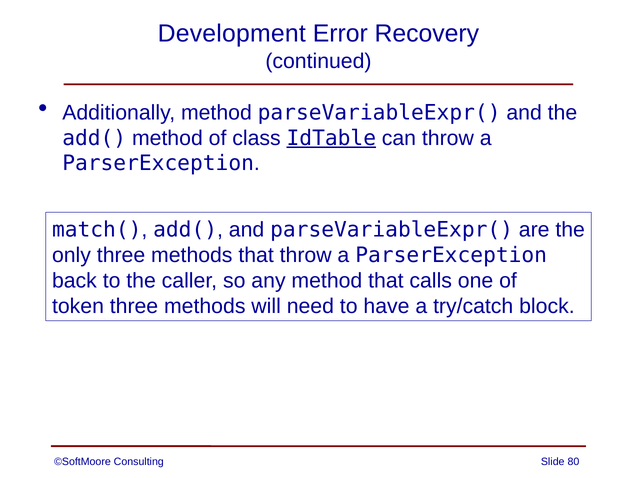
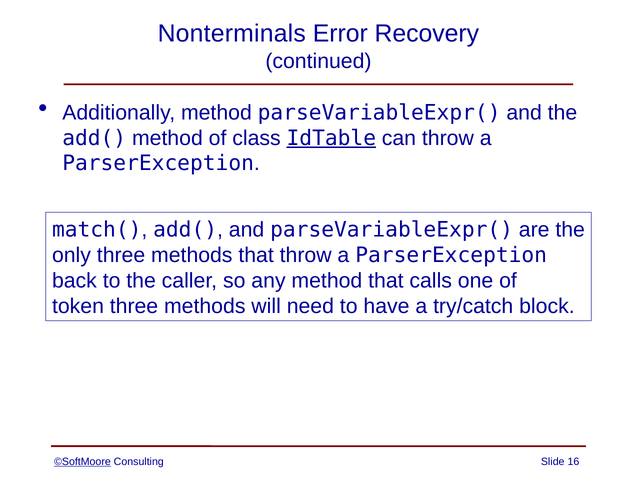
Development: Development -> Nonterminals
©SoftMoore underline: none -> present
80: 80 -> 16
